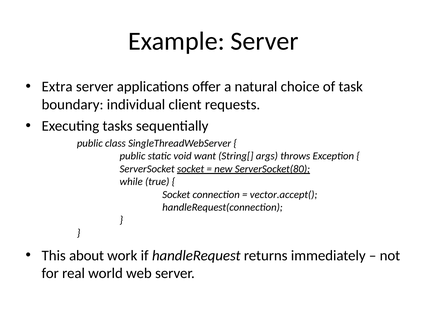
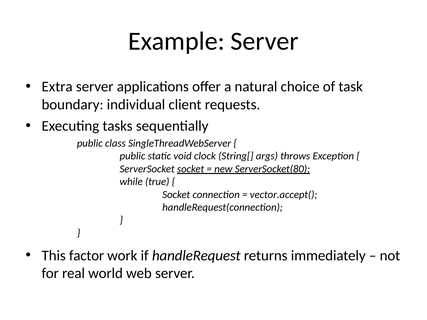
want: want -> clock
about: about -> factor
